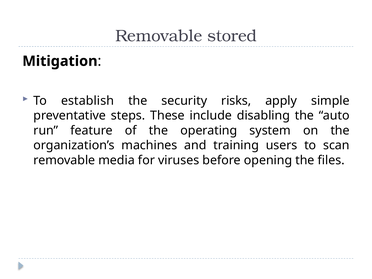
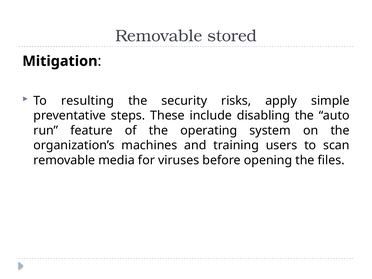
establish: establish -> resulting
